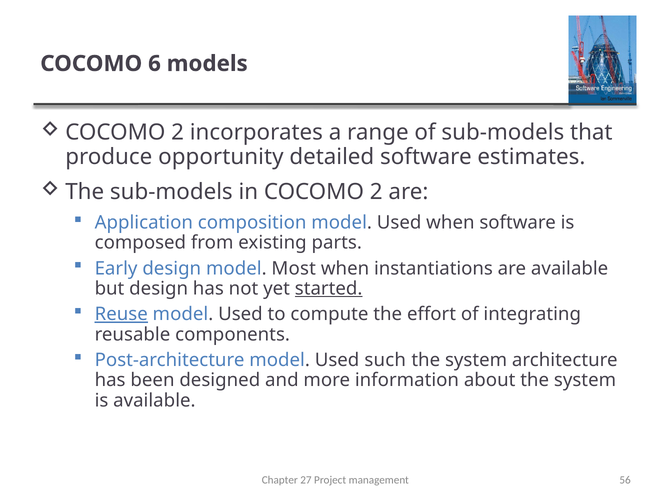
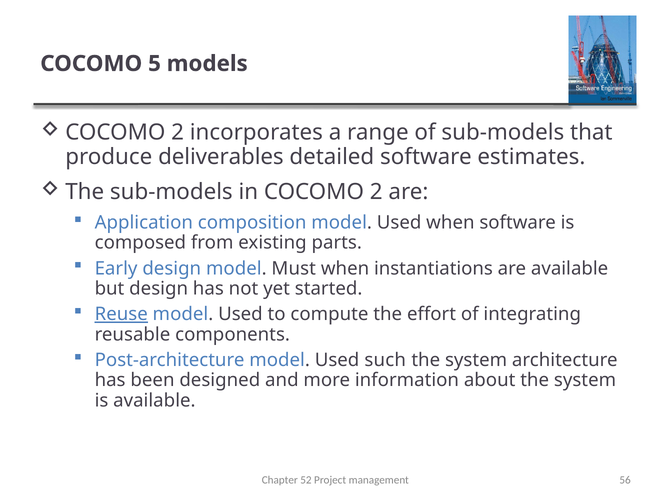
6: 6 -> 5
opportunity: opportunity -> deliverables
Most: Most -> Must
started underline: present -> none
27: 27 -> 52
